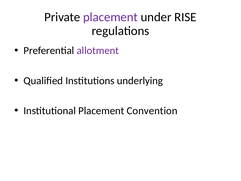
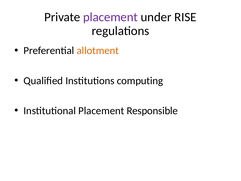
allotment colour: purple -> orange
underlying: underlying -> computing
Convention: Convention -> Responsible
